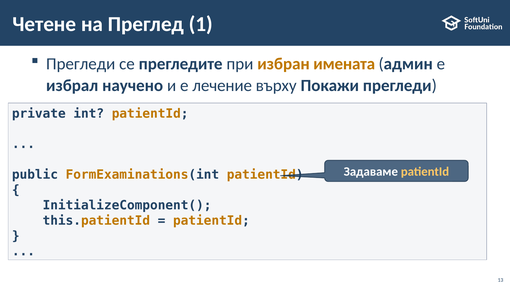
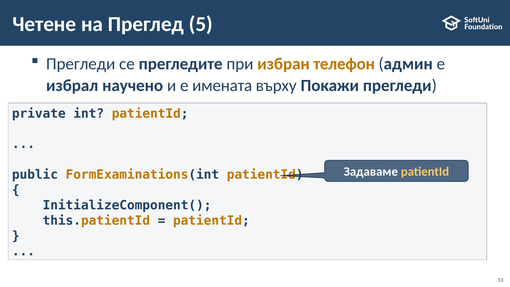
1: 1 -> 5
имената: имената -> телефон
лечение: лечение -> имената
